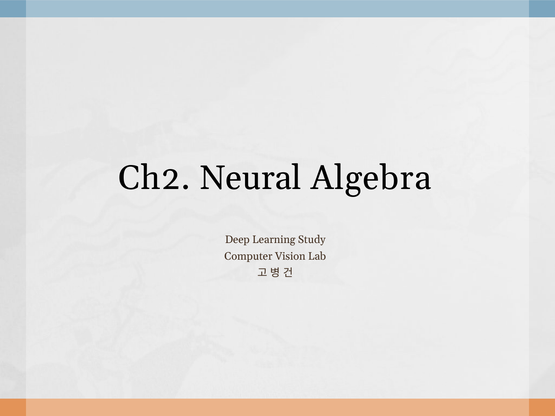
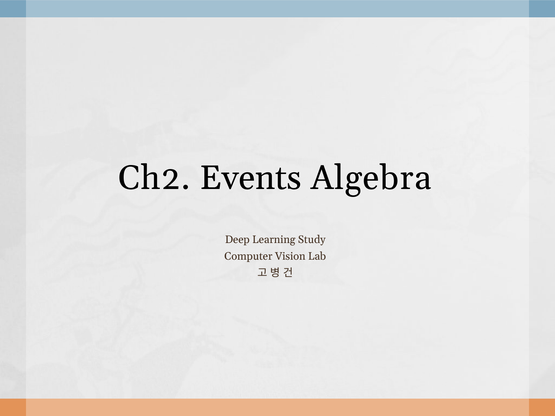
Neural: Neural -> Events
